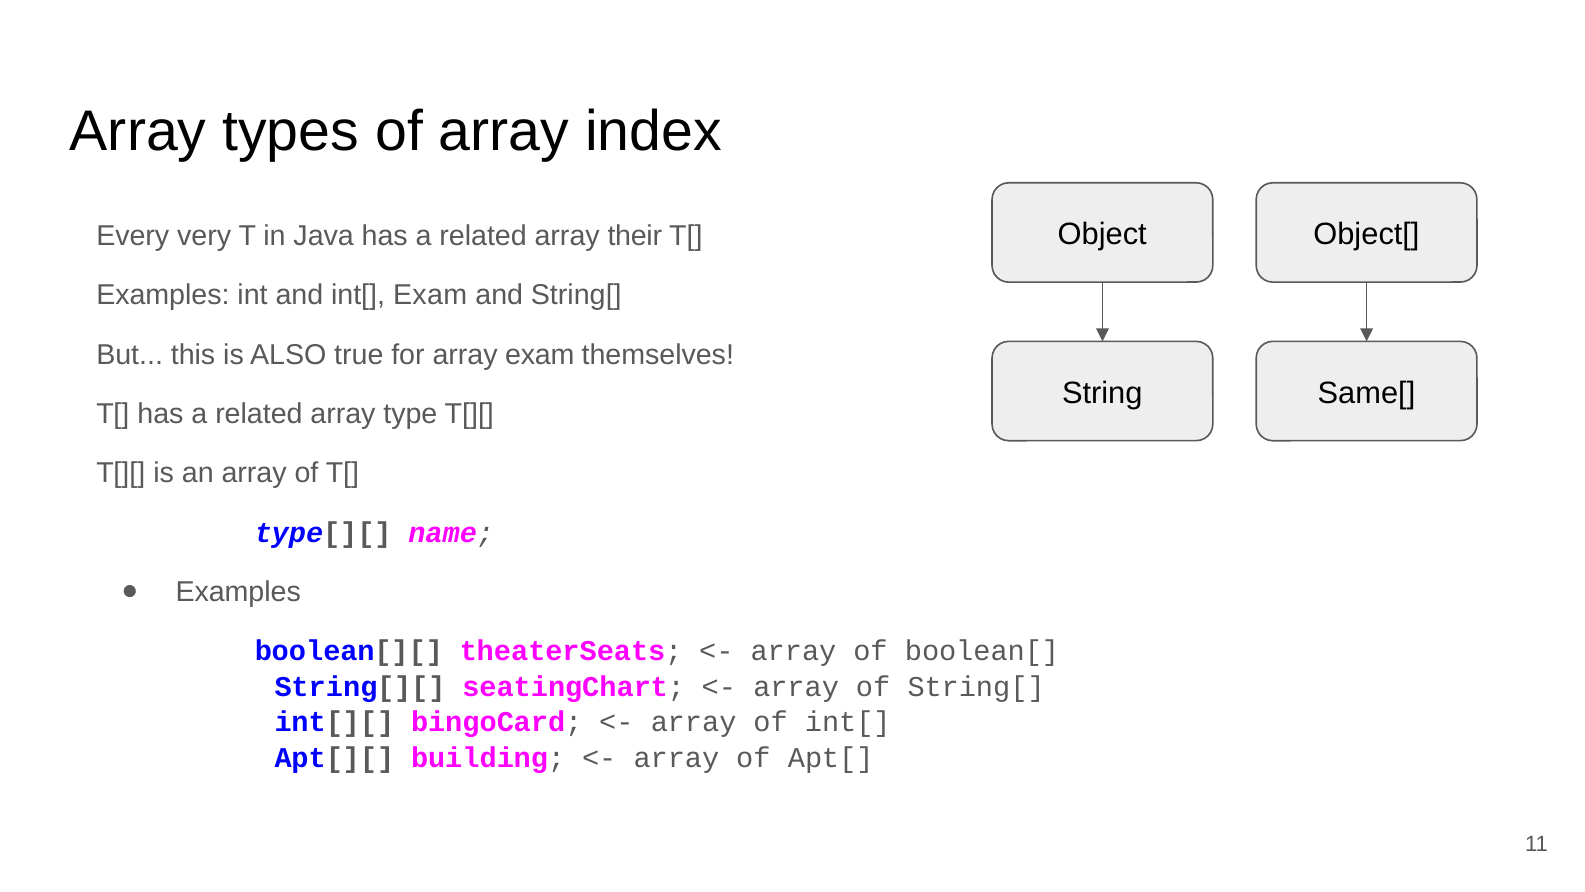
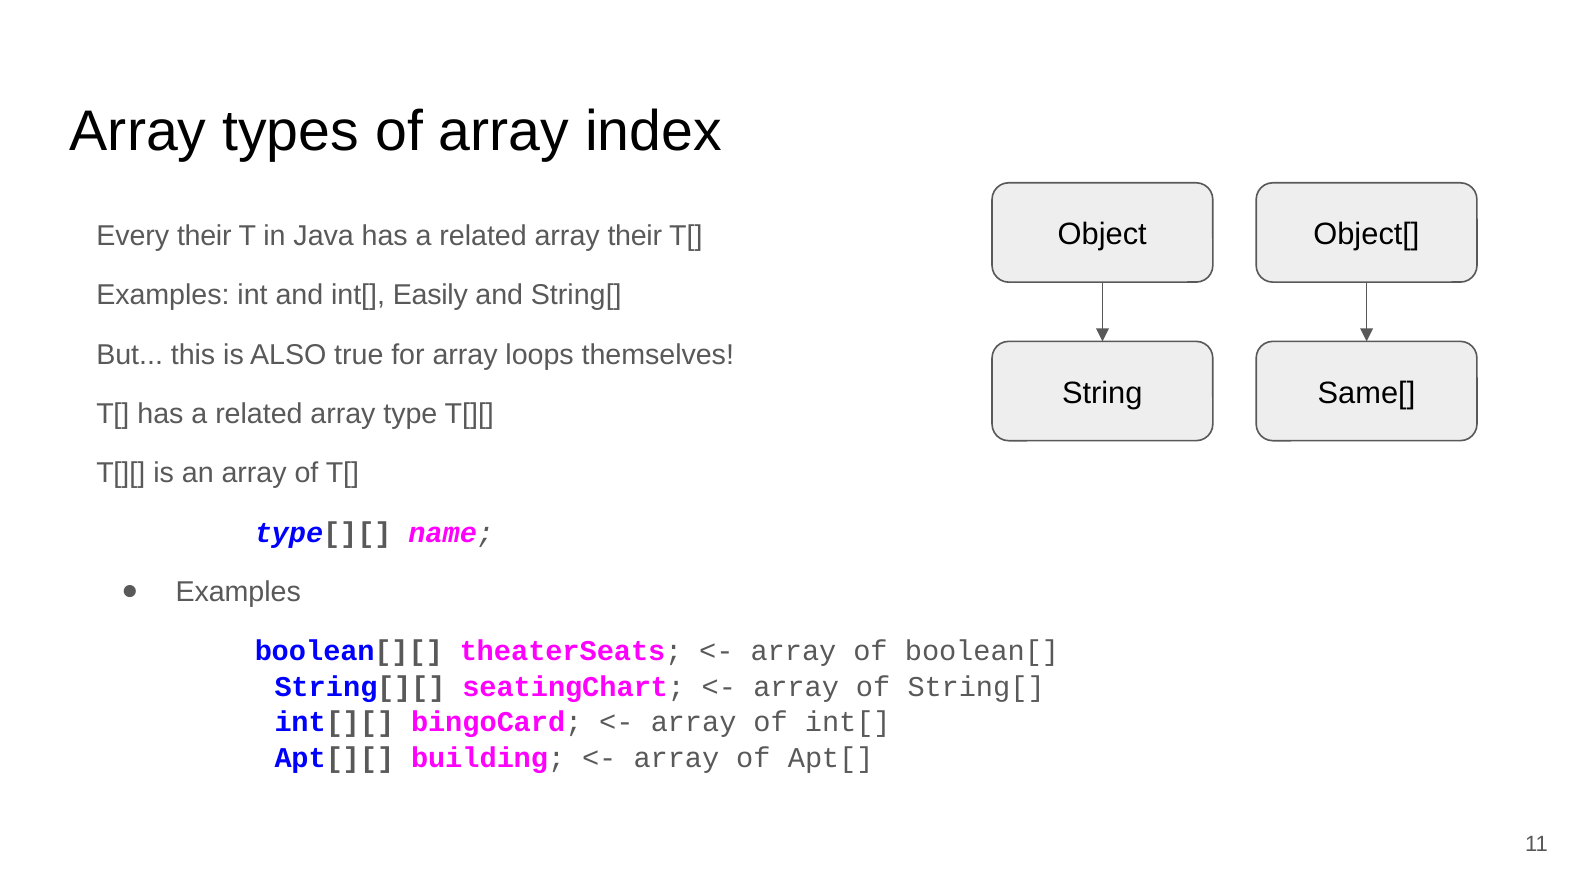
Every very: very -> their
int[ Exam: Exam -> Easily
array exam: exam -> loops
